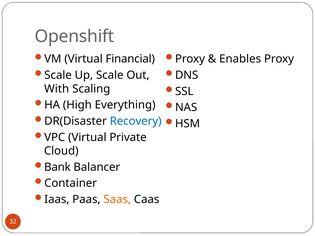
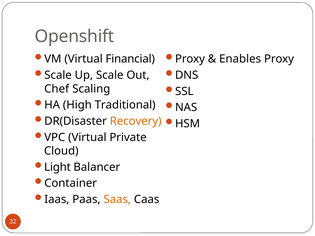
With: With -> Chef
Everything: Everything -> Traditional
Recovery colour: blue -> orange
Bank: Bank -> Light
